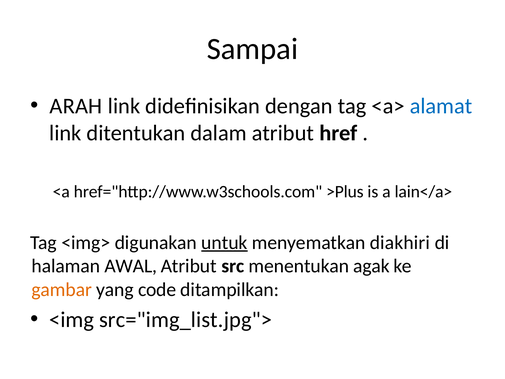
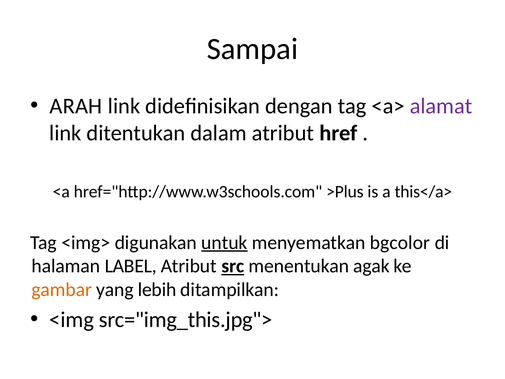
alamat colour: blue -> purple
lain</a>: lain</a> -> this</a>
diakhiri: diakhiri -> bgcolor
AWAL: AWAL -> LABEL
src underline: none -> present
code: code -> lebih
src="img_list.jpg">: src="img_list.jpg"> -> src="img_this.jpg">
